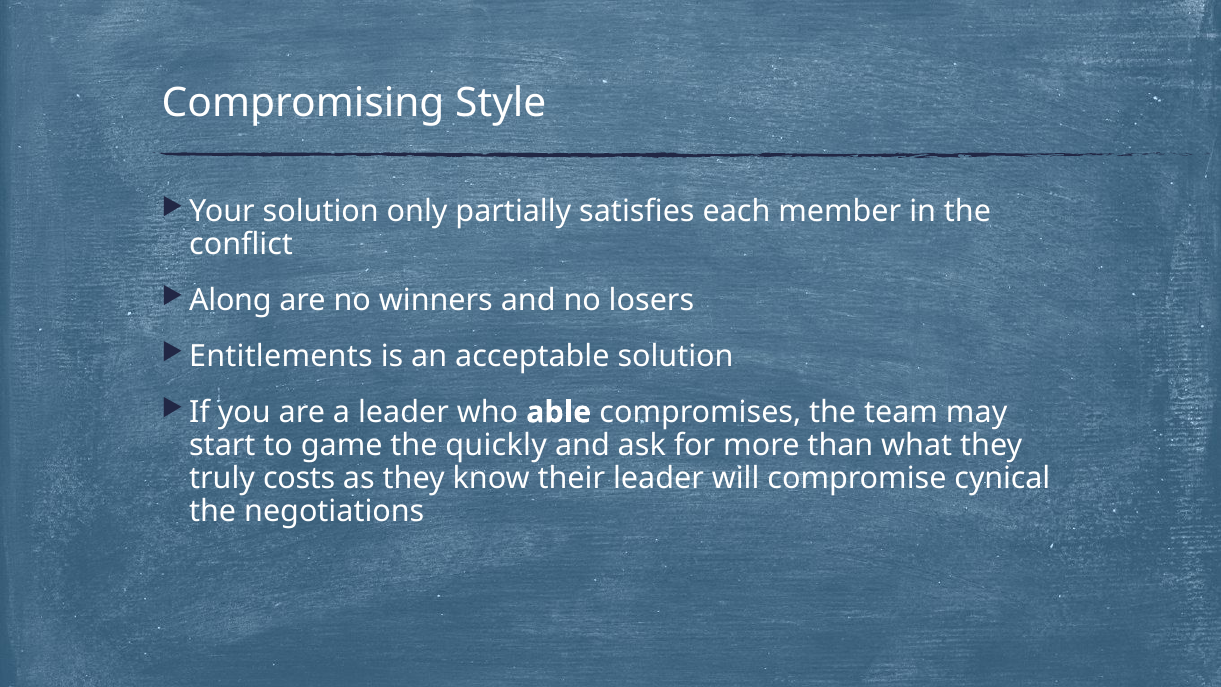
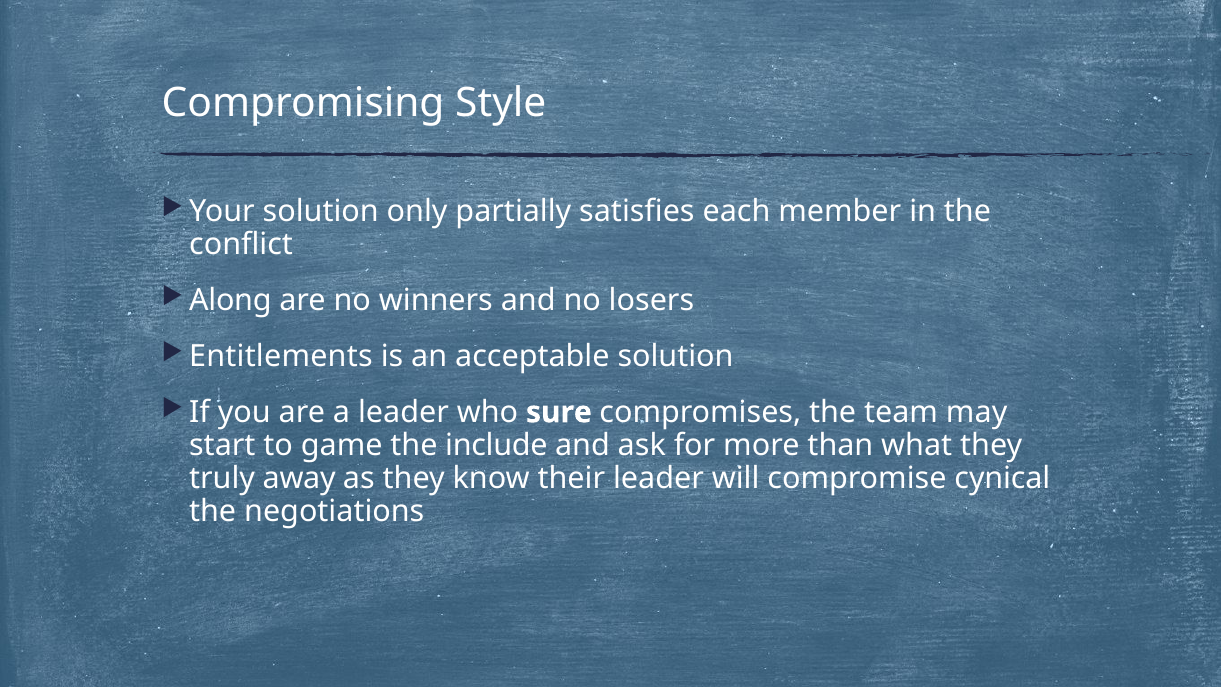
able: able -> sure
quickly: quickly -> include
costs: costs -> away
